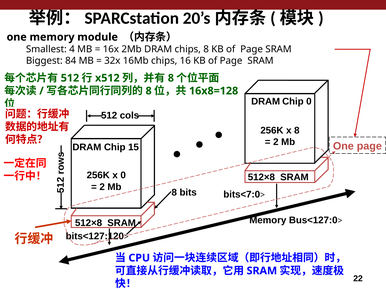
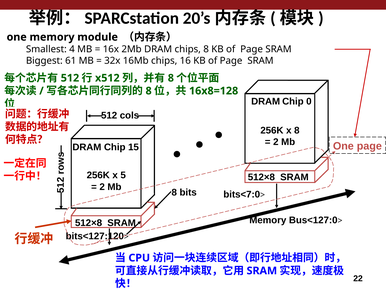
84: 84 -> 61
x 0: 0 -> 5
